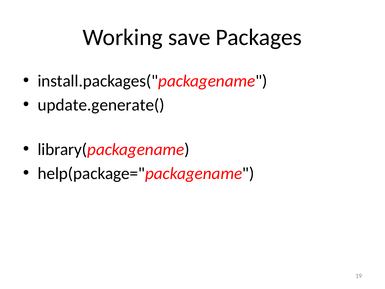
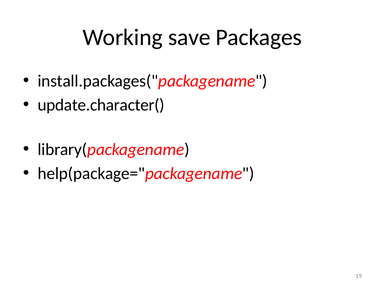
update.generate(: update.generate( -> update.character(
